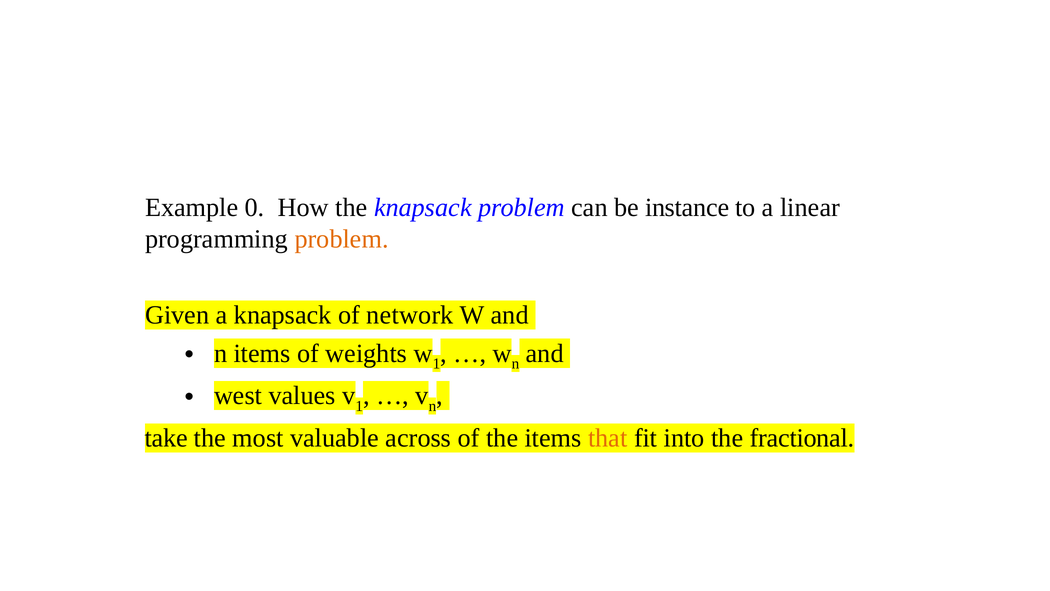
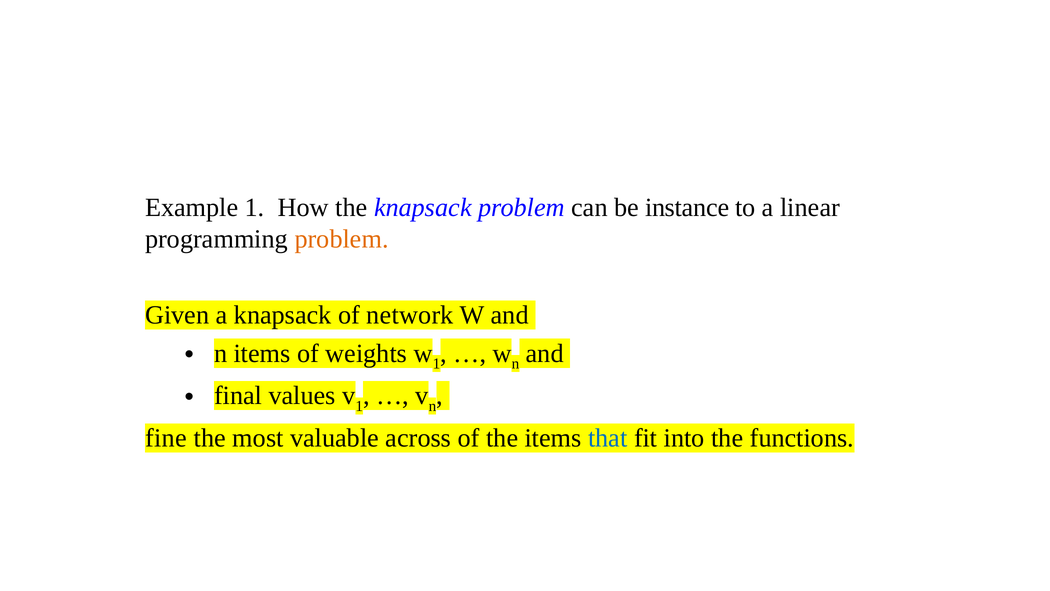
Example 0: 0 -> 1
west: west -> final
take: take -> fine
that colour: orange -> blue
fractional: fractional -> functions
